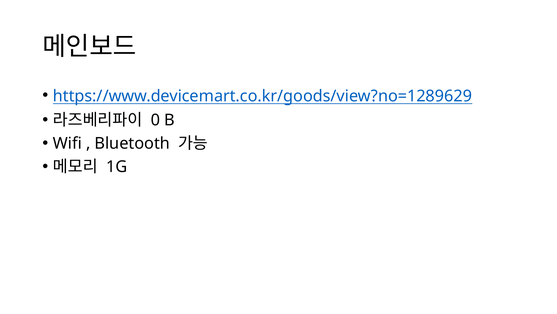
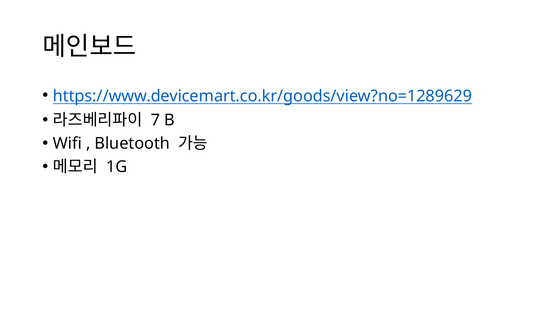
0: 0 -> 7
